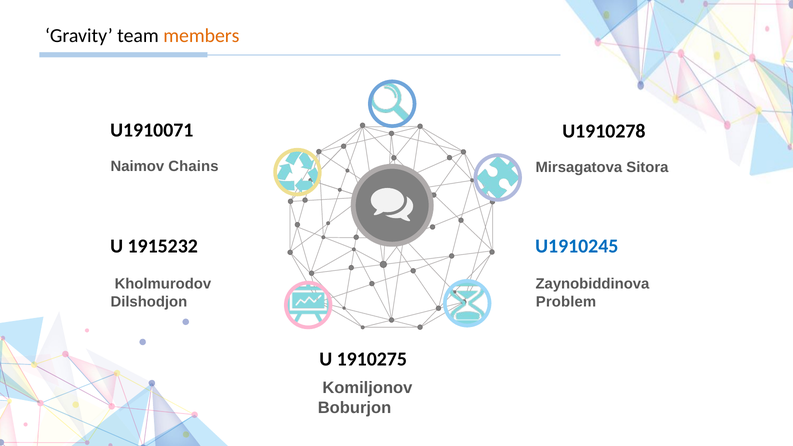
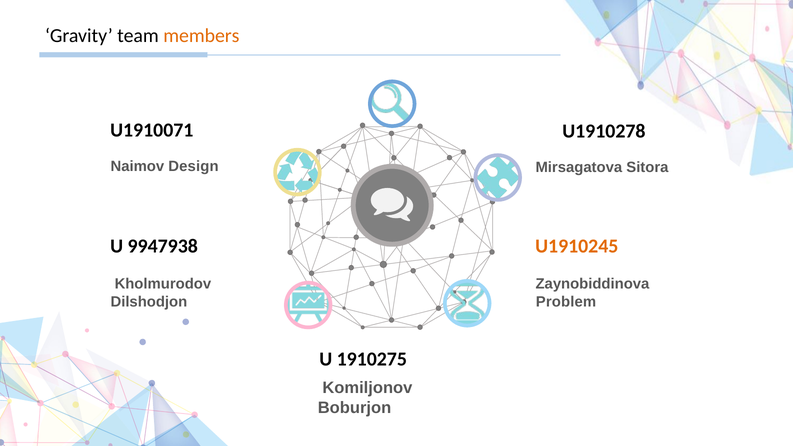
Chains: Chains -> Design
1915232: 1915232 -> 9947938
U1910245 colour: blue -> orange
